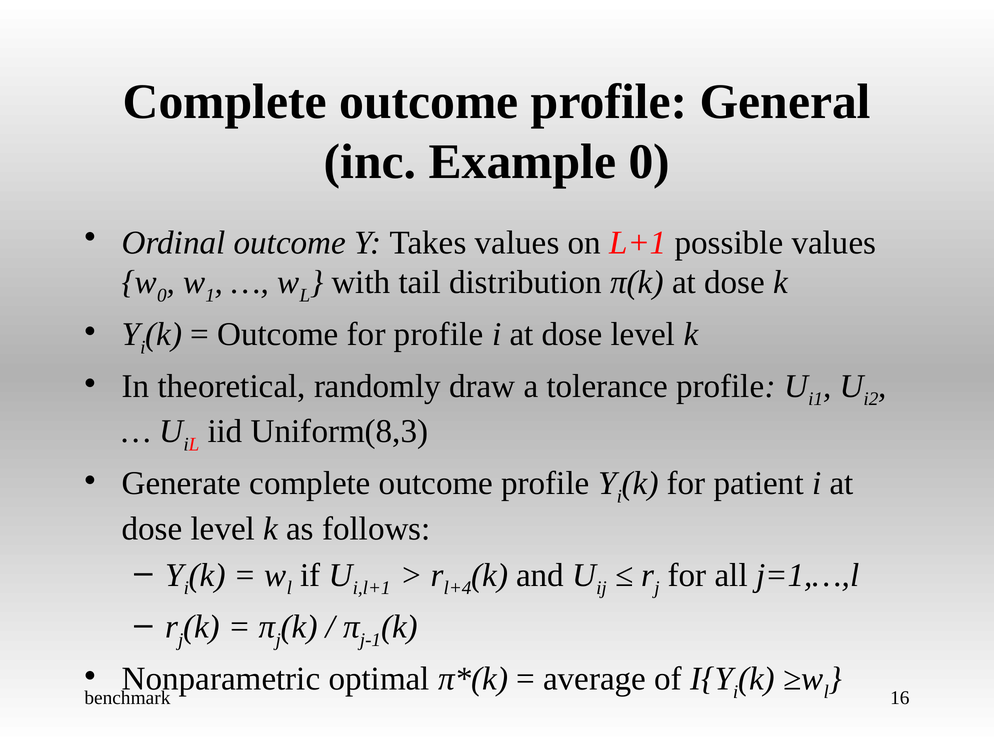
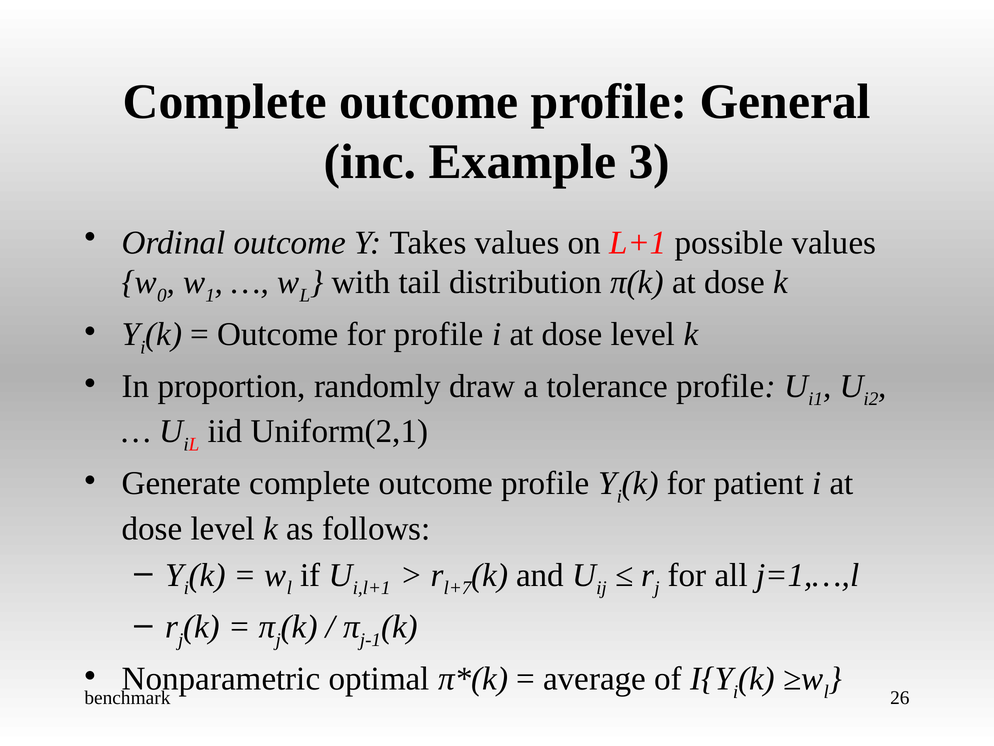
Example 0: 0 -> 3
theoretical: theoretical -> proportion
Uniform(8,3: Uniform(8,3 -> Uniform(2,1
l+4: l+4 -> l+7
16: 16 -> 26
